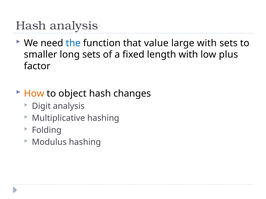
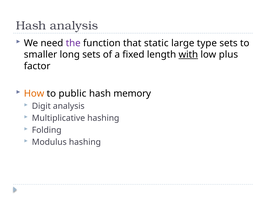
the colour: blue -> purple
value: value -> static
large with: with -> type
with at (188, 55) underline: none -> present
object: object -> public
changes: changes -> memory
